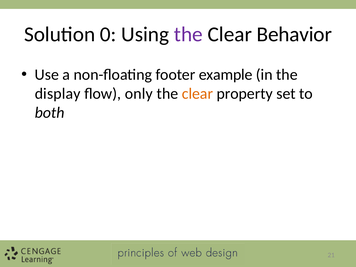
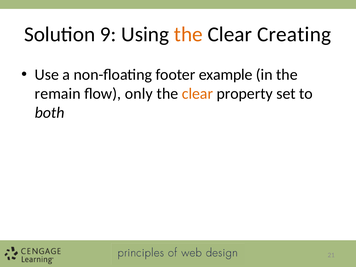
0: 0 -> 9
the at (188, 34) colour: purple -> orange
Behavior: Behavior -> Creating
display: display -> remain
